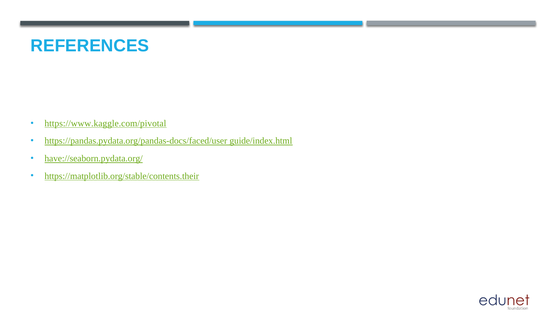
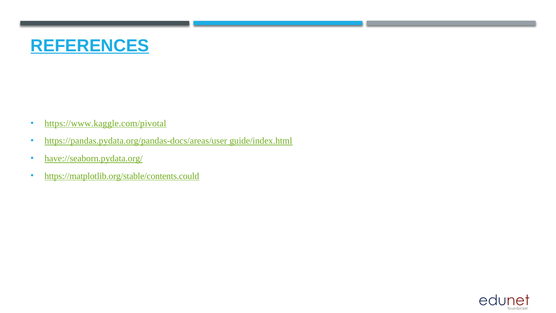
REFERENCES underline: none -> present
https://pandas.pydata.org/pandas-docs/faced/user: https://pandas.pydata.org/pandas-docs/faced/user -> https://pandas.pydata.org/pandas-docs/areas/user
https://matplotlib.org/stable/contents.their: https://matplotlib.org/stable/contents.their -> https://matplotlib.org/stable/contents.could
